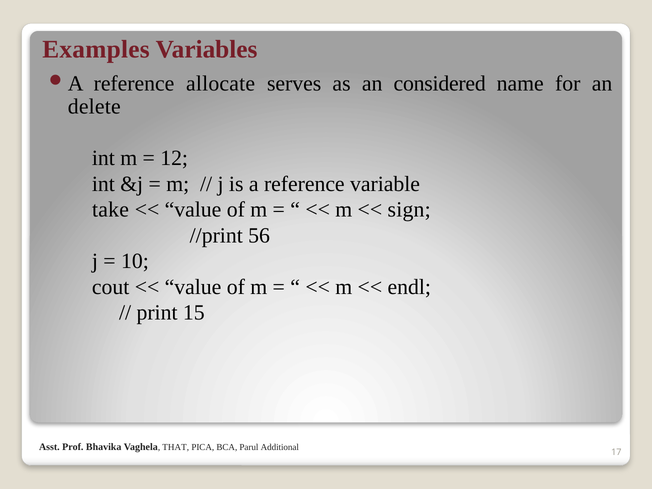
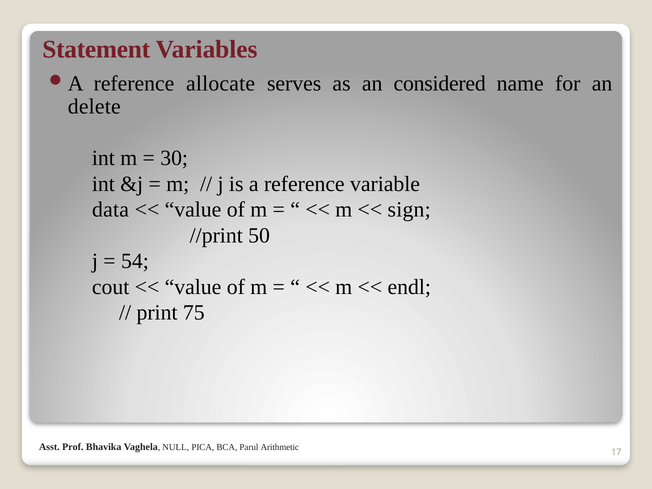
Examples: Examples -> Statement
12: 12 -> 30
take: take -> data
56: 56 -> 50
10: 10 -> 54
15: 15 -> 75
THAT: THAT -> NULL
Additional: Additional -> Arithmetic
